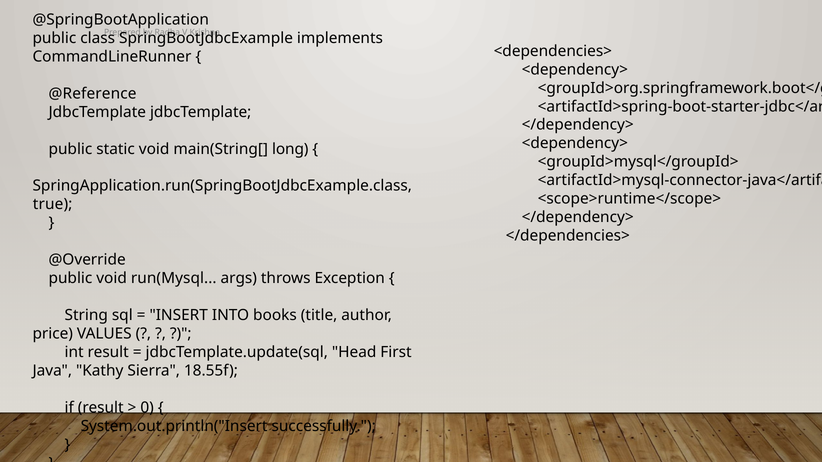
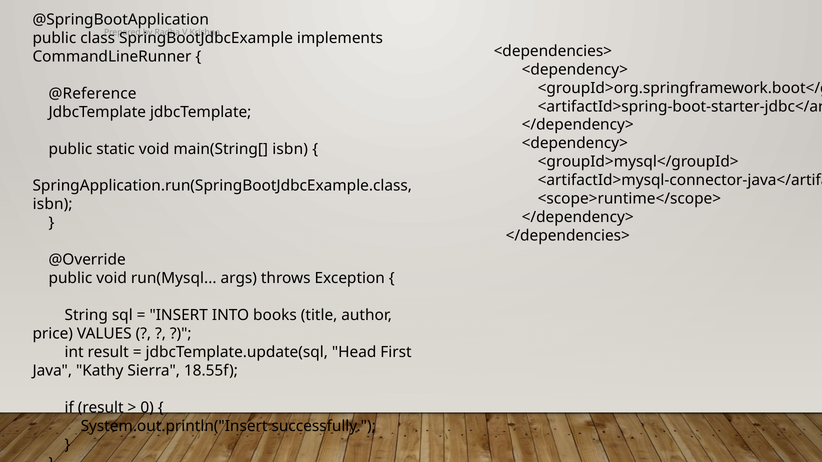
main(String[ long: long -> isbn
true at (53, 205): true -> isbn
